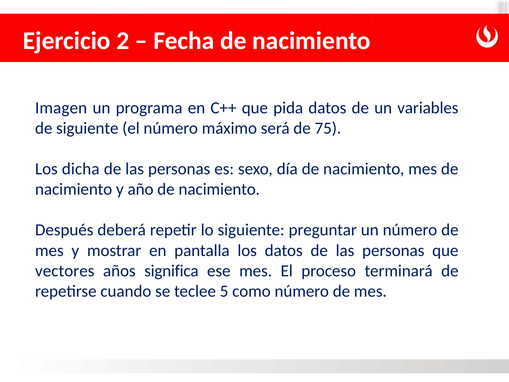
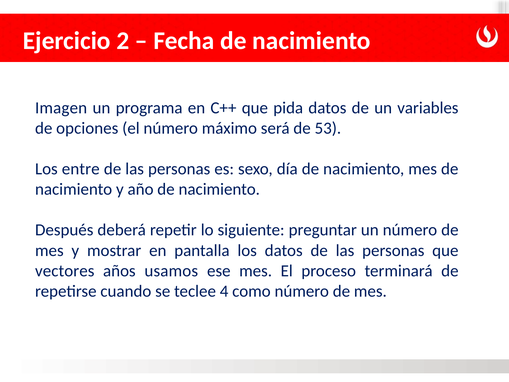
de siguiente: siguiente -> opciones
75: 75 -> 53
dicha: dicha -> entre
significa: significa -> usamos
5: 5 -> 4
